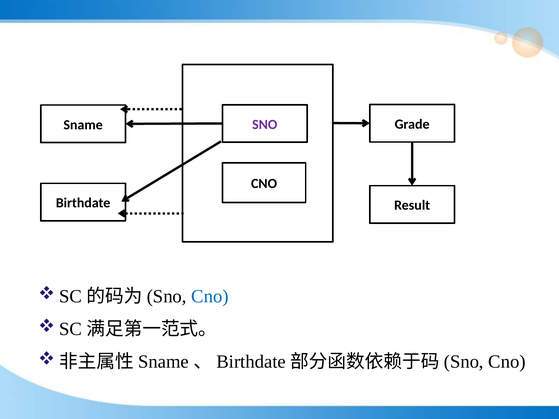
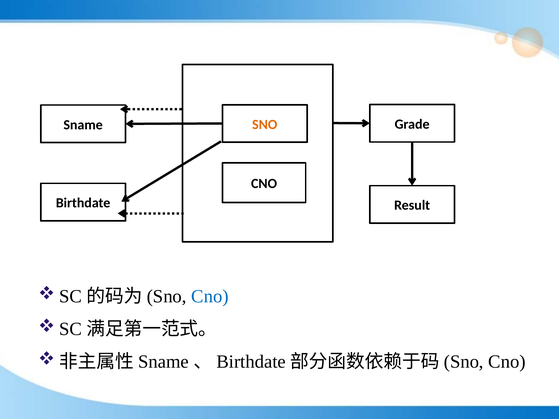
SNO colour: purple -> orange
